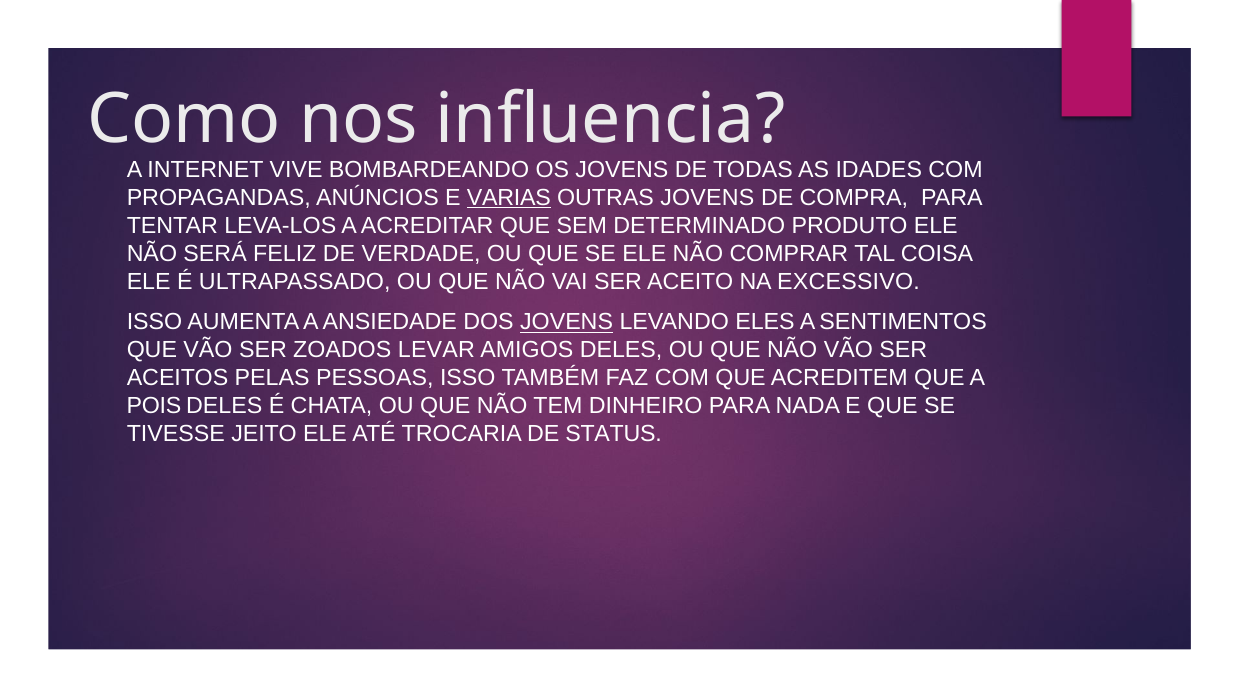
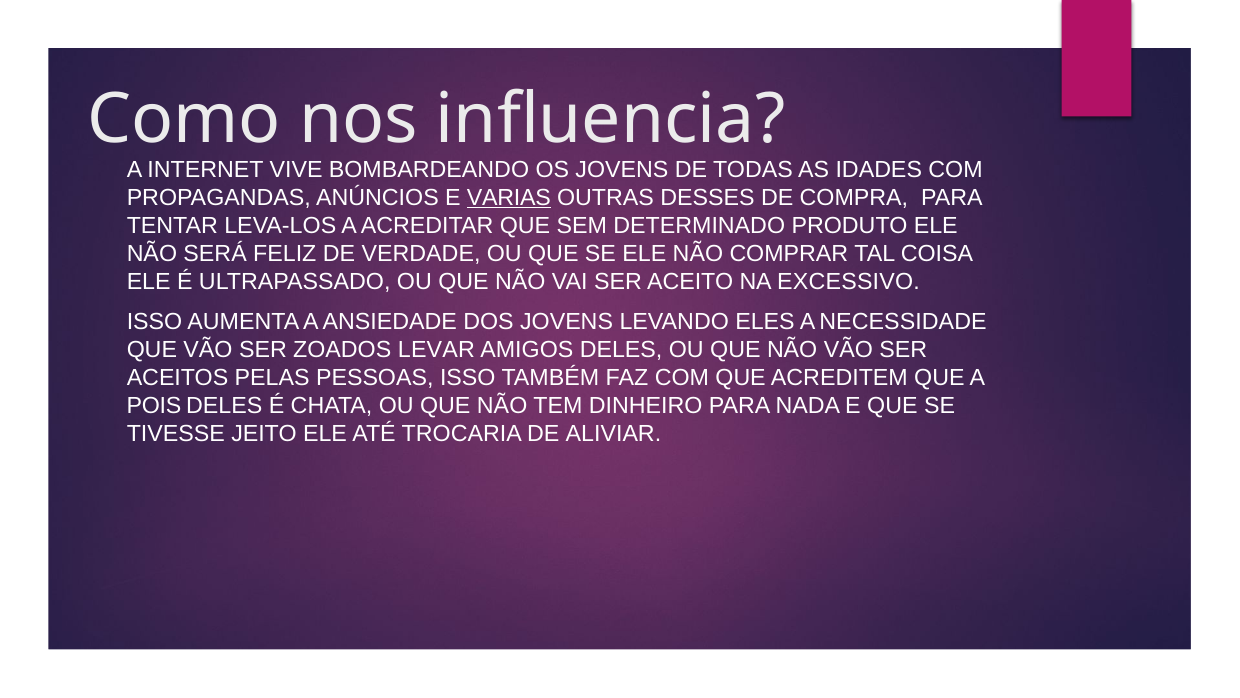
OUTRAS JOVENS: JOVENS -> DESSES
JOVENS at (567, 322) underline: present -> none
SENTIMENTOS: SENTIMENTOS -> NECESSIDADE
STATUS: STATUS -> ALIVIAR
